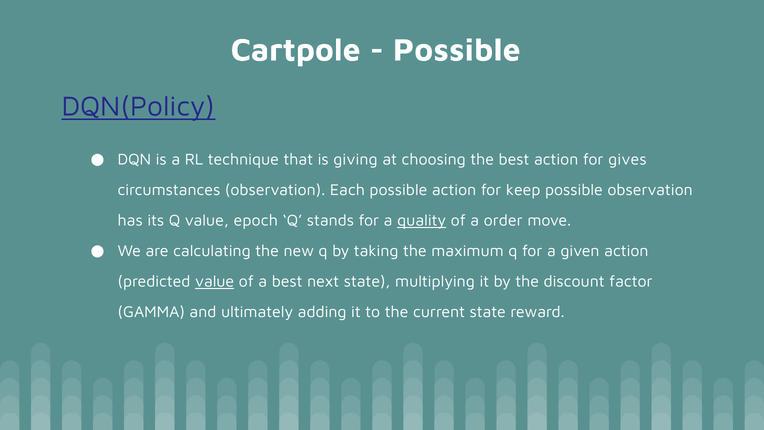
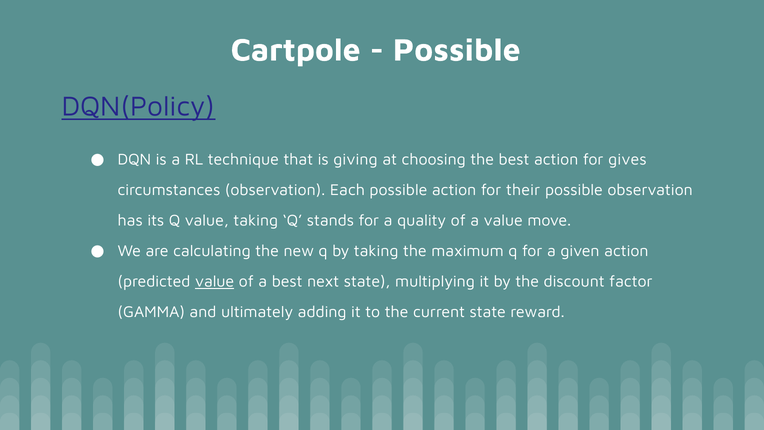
keep: keep -> their
value epoch: epoch -> taking
quality underline: present -> none
a order: order -> value
